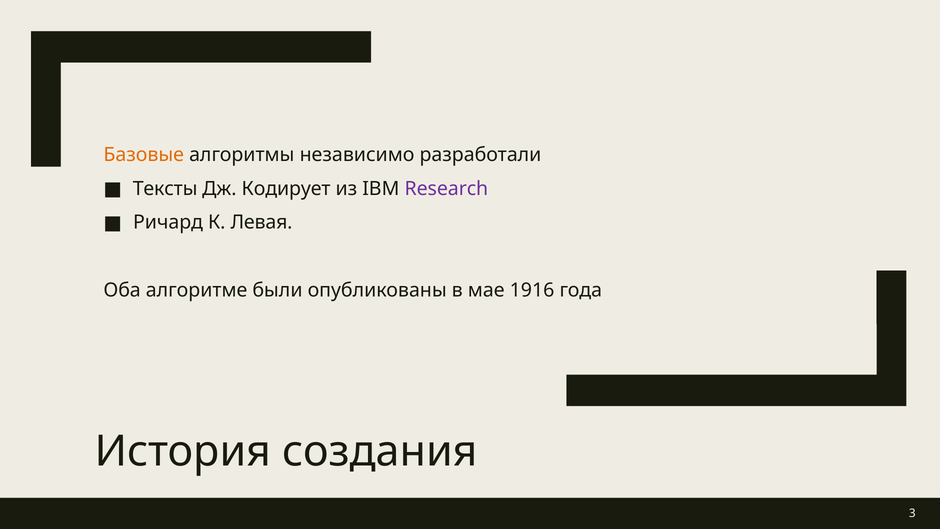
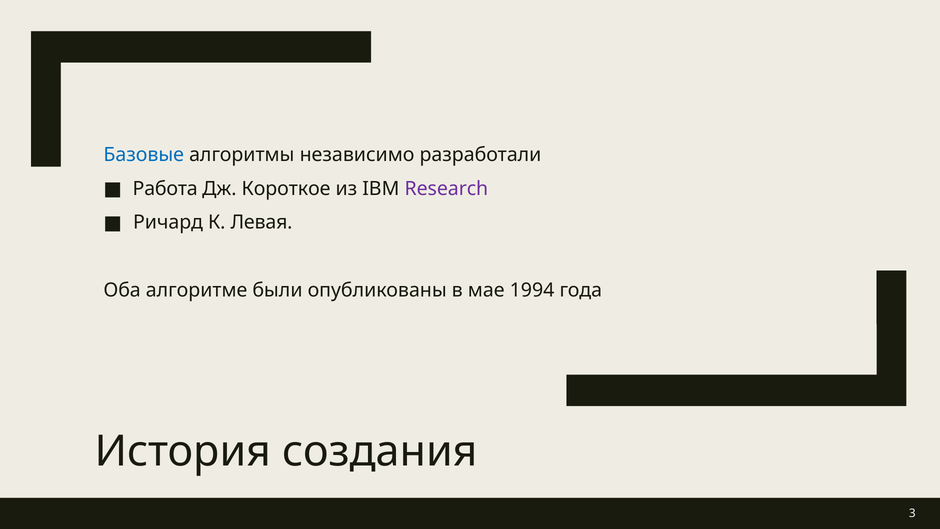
Базовые colour: orange -> blue
Тексты: Тексты -> Работа
Кодирует: Кодирует -> Короткое
1916: 1916 -> 1994
